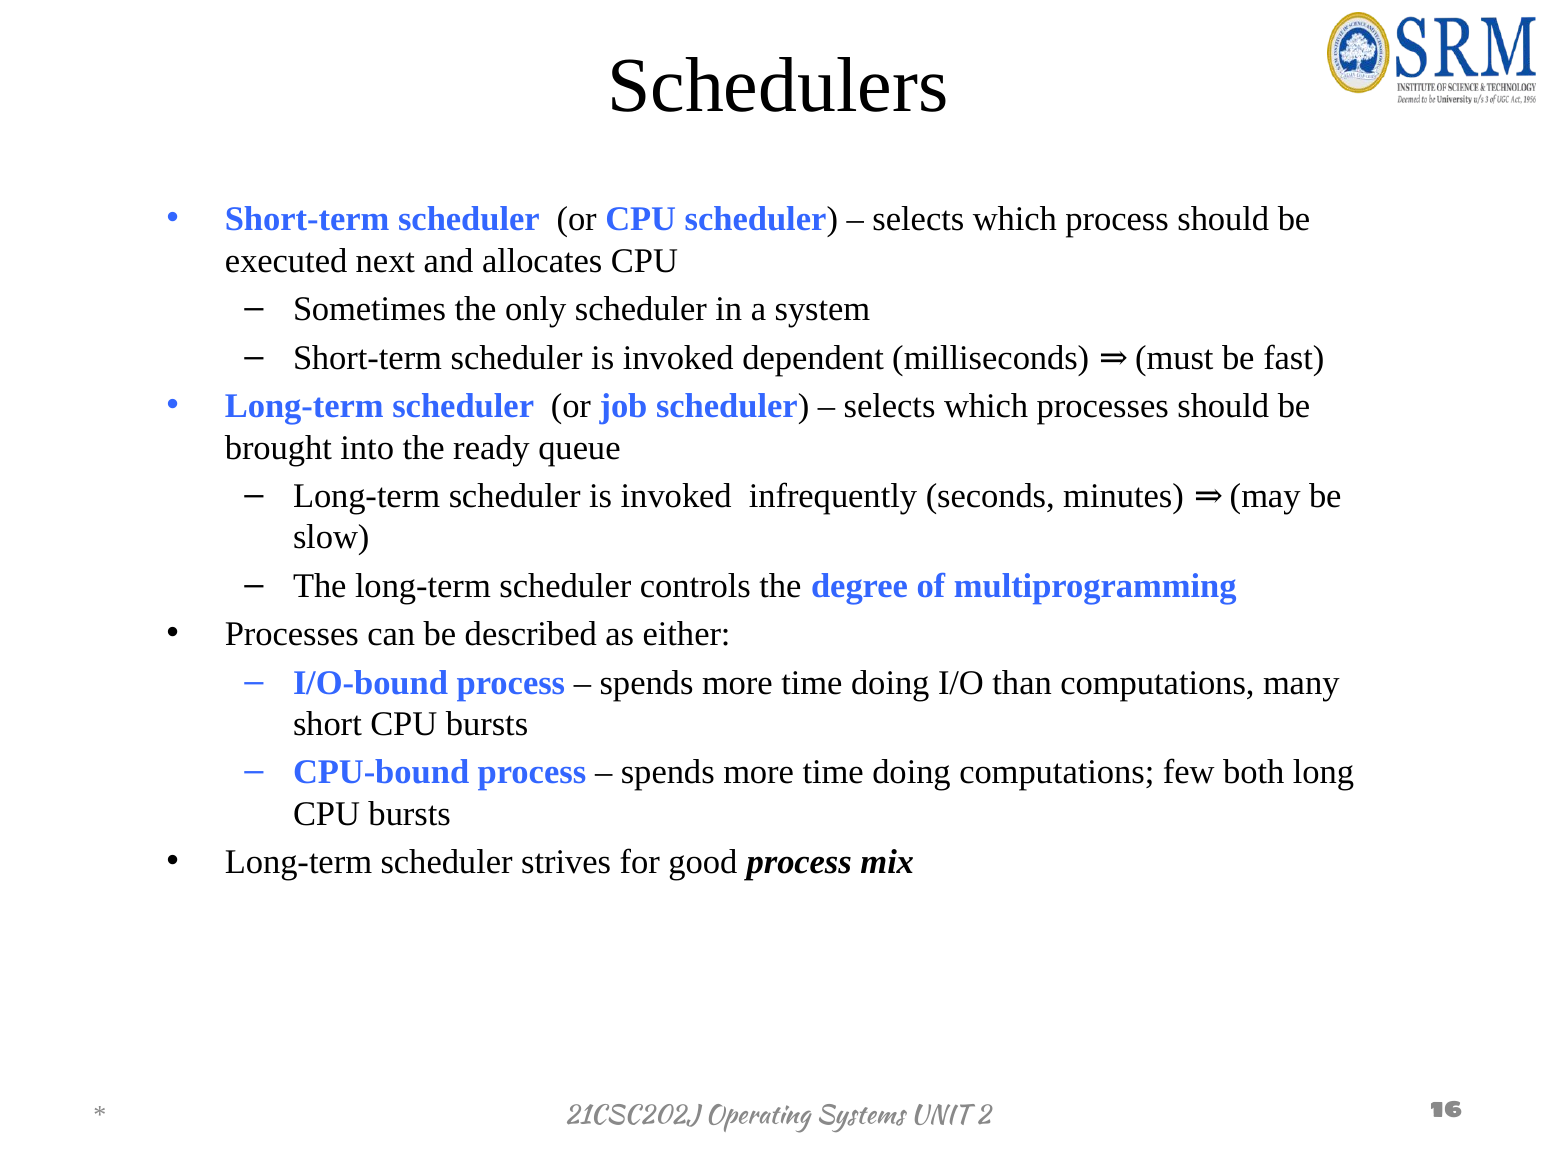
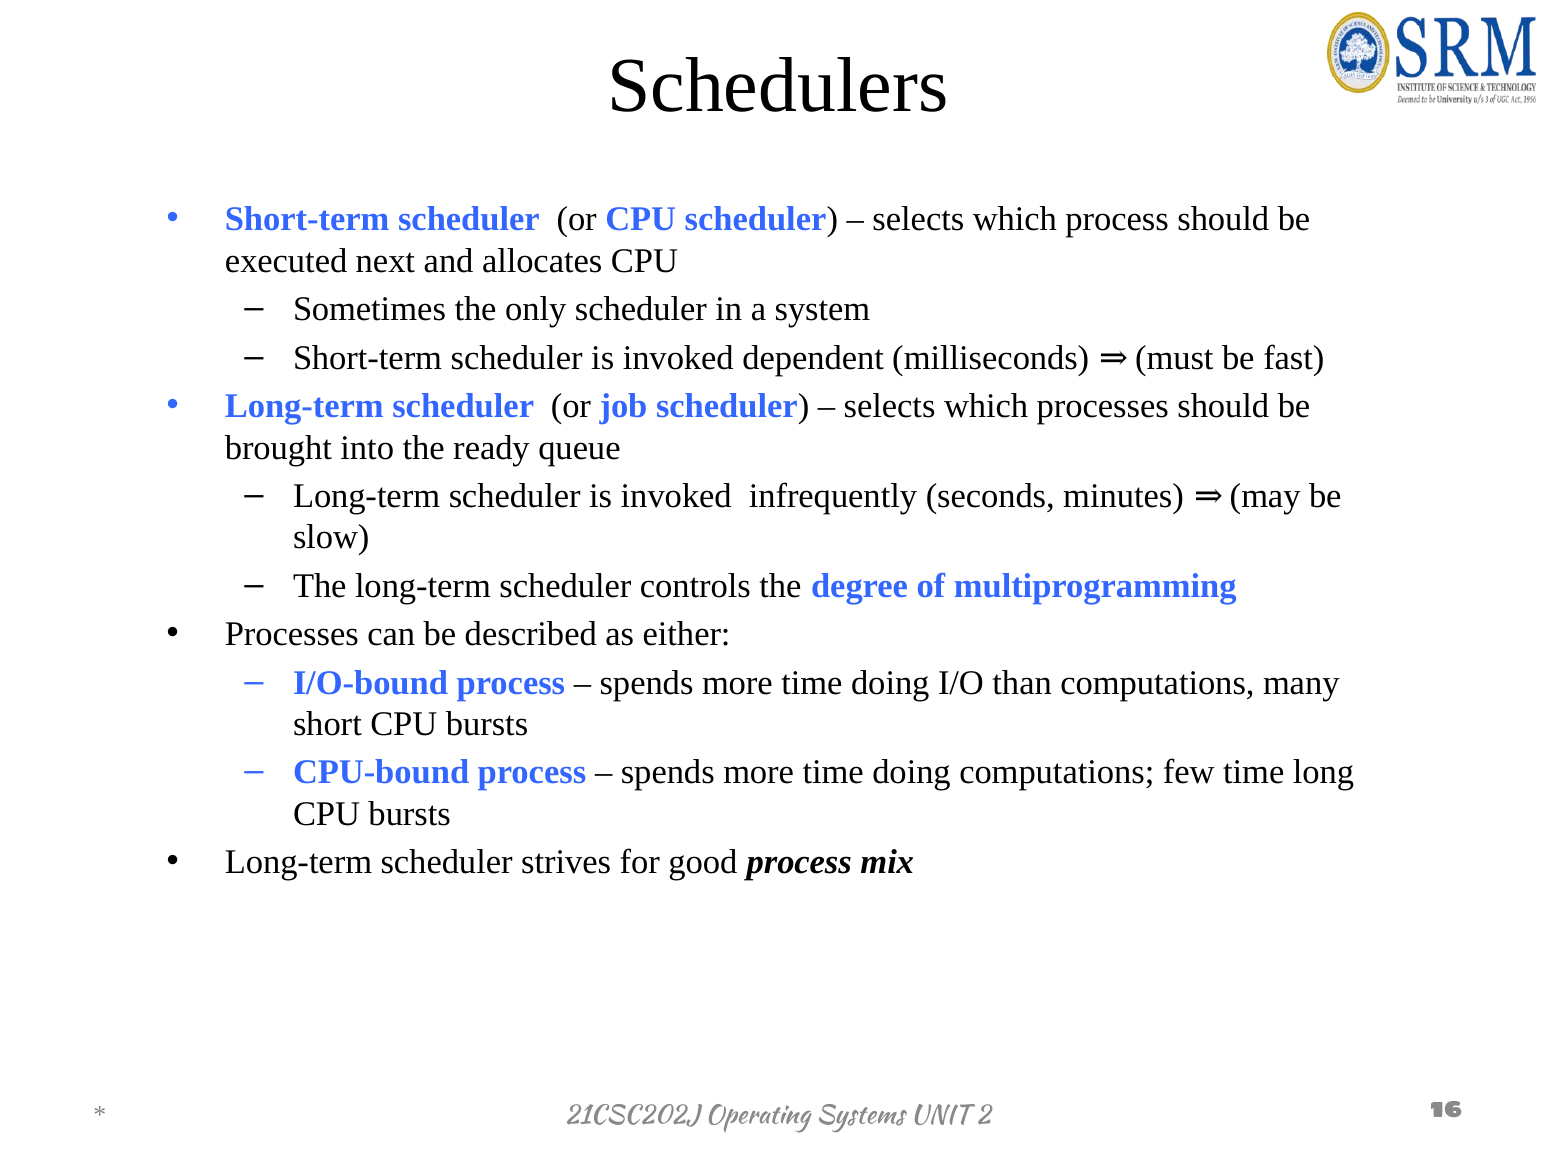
few both: both -> time
